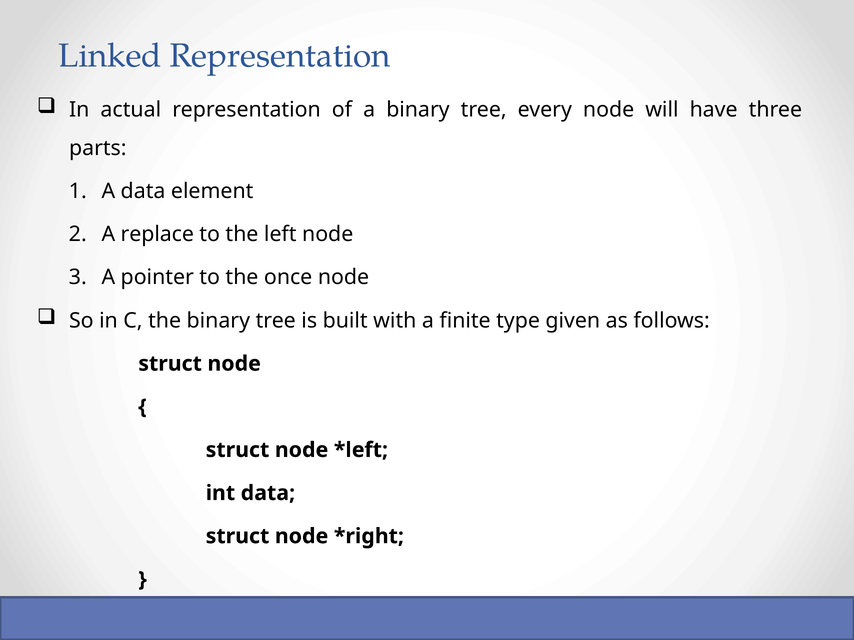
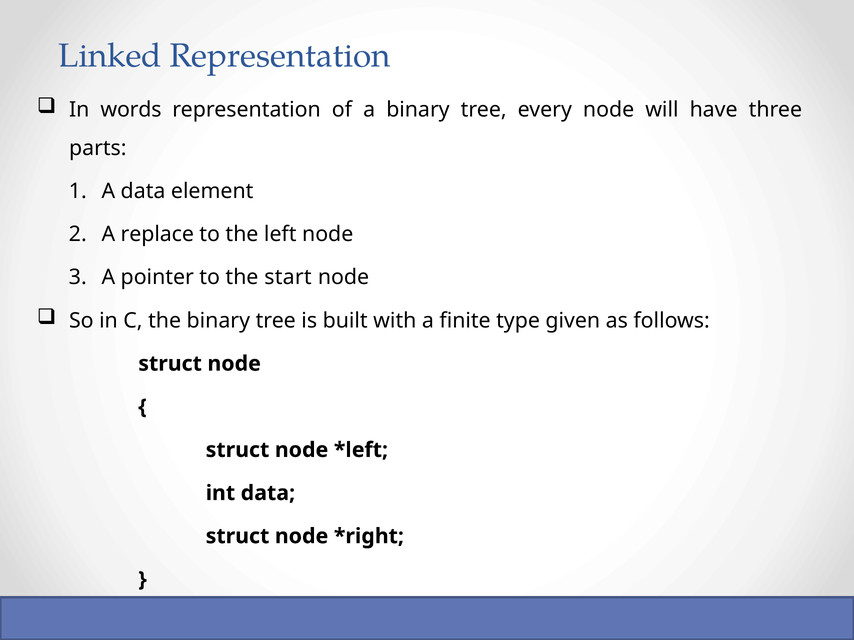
actual: actual -> words
once: once -> start
